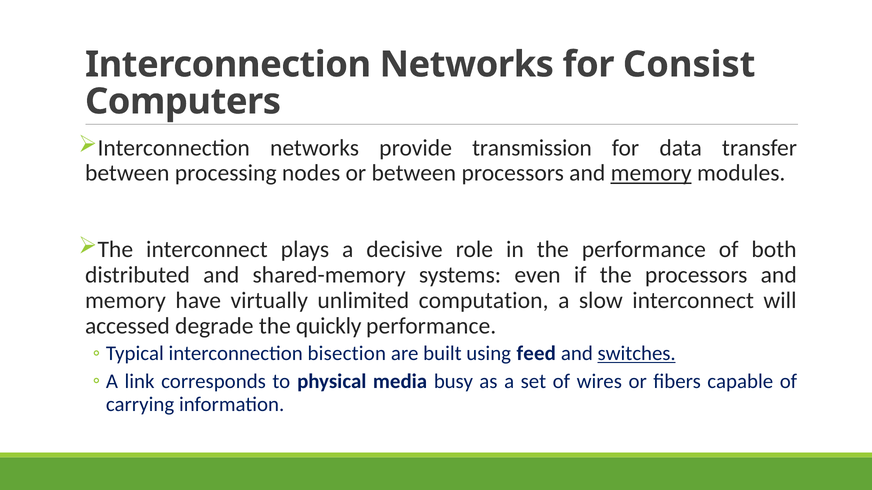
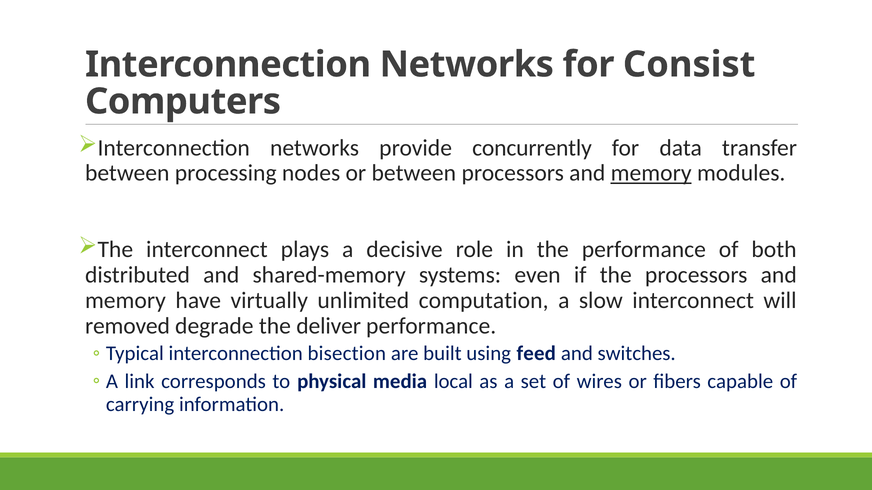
transmission: transmission -> concurrently
accessed: accessed -> removed
quickly: quickly -> deliver
switches underline: present -> none
busy: busy -> local
